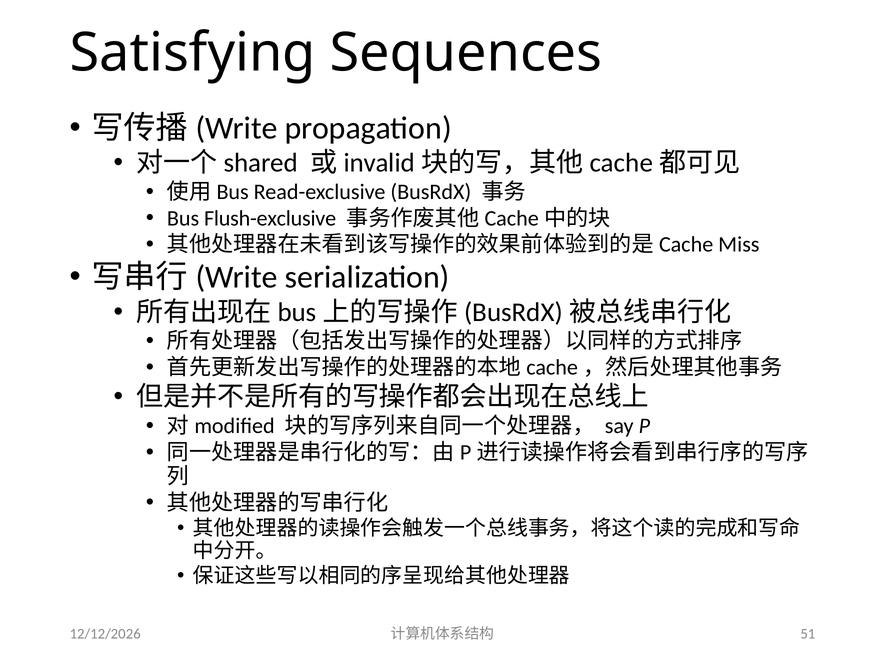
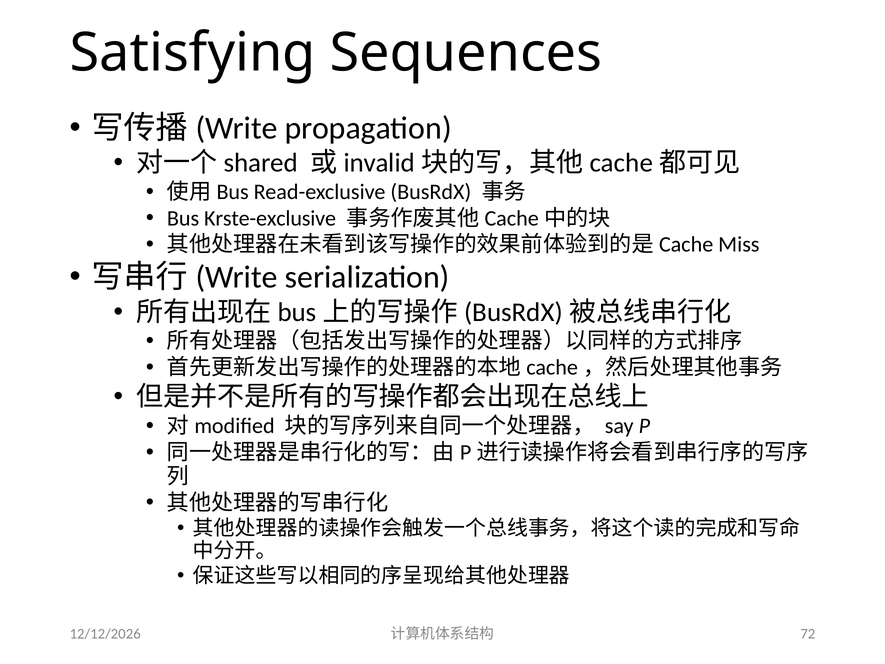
Flush-exclusive: Flush-exclusive -> Krste-exclusive
51: 51 -> 72
